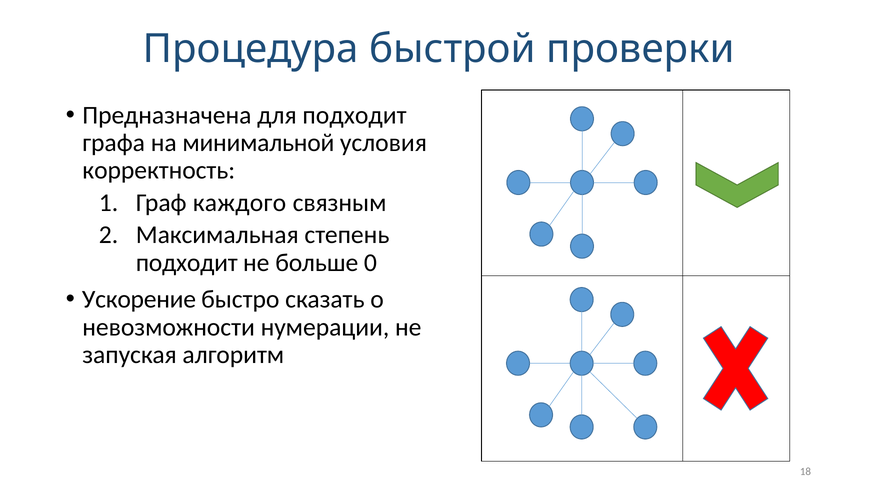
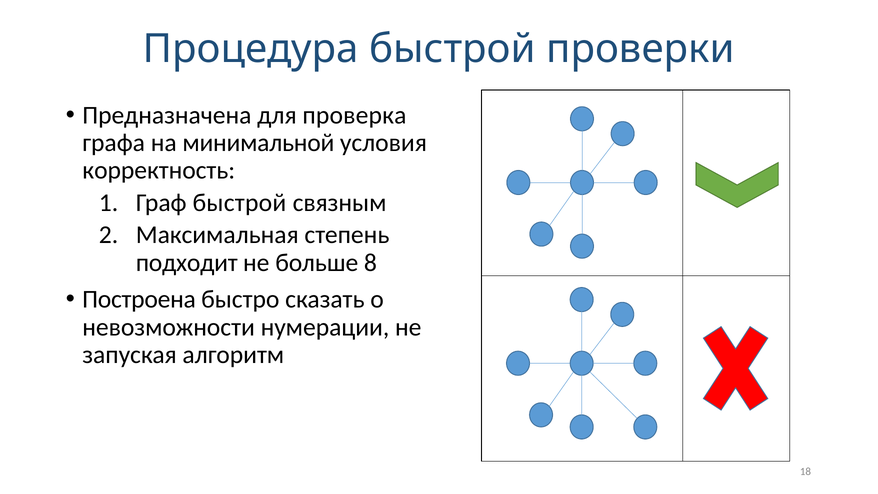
для подходит: подходит -> проверка
Граф каждого: каждого -> быстрой
0: 0 -> 8
Ускорение: Ускорение -> Построена
